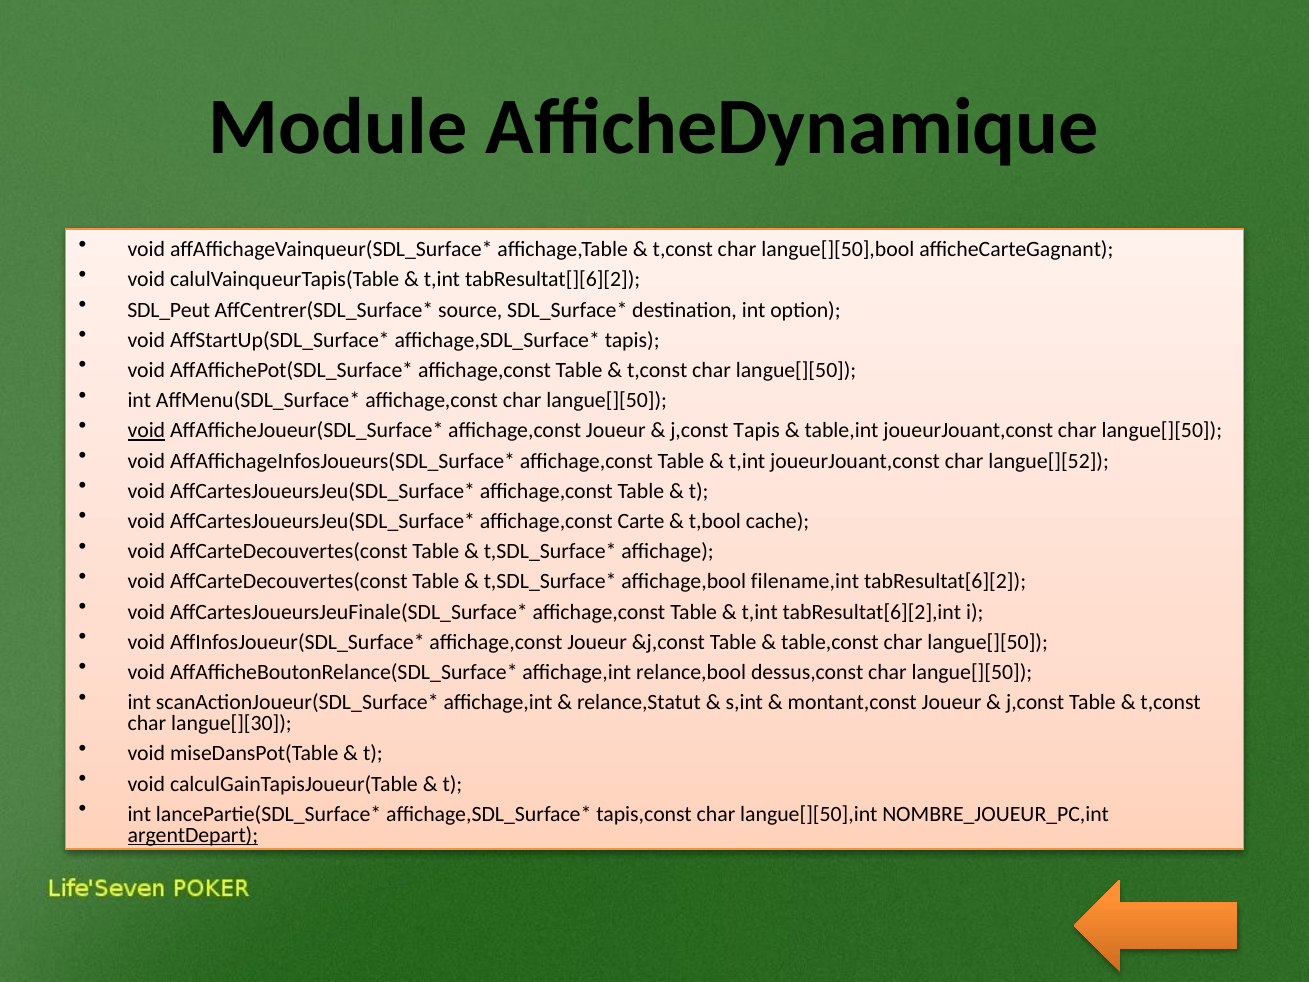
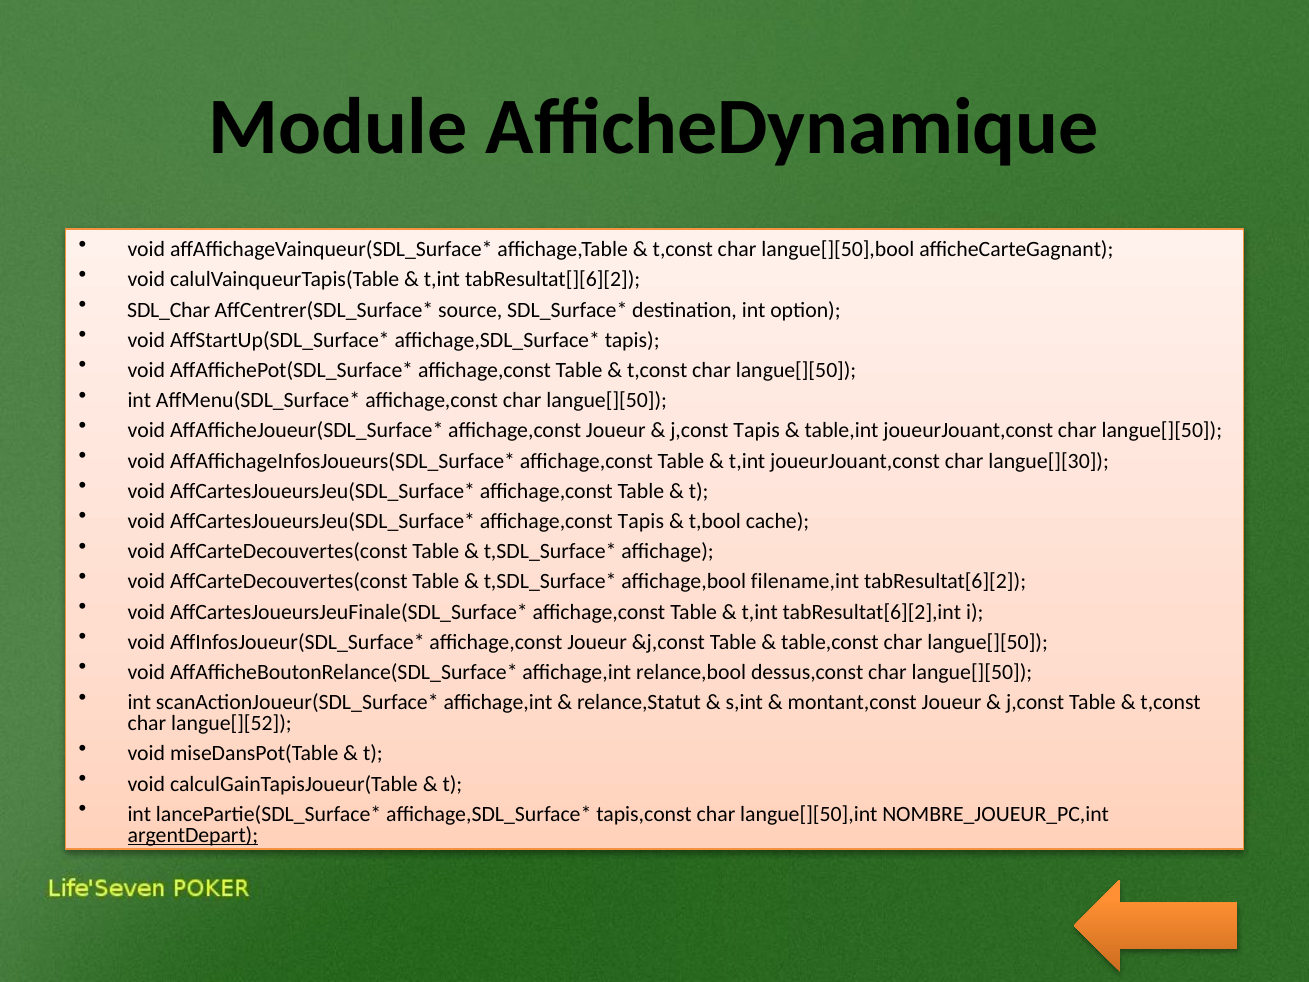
SDL_Peut: SDL_Peut -> SDL_Char
void at (146, 431) underline: present -> none
langue[][52: langue[][52 -> langue[][30
affichage,const Carte: Carte -> Tapis
langue[][30: langue[][30 -> langue[][52
